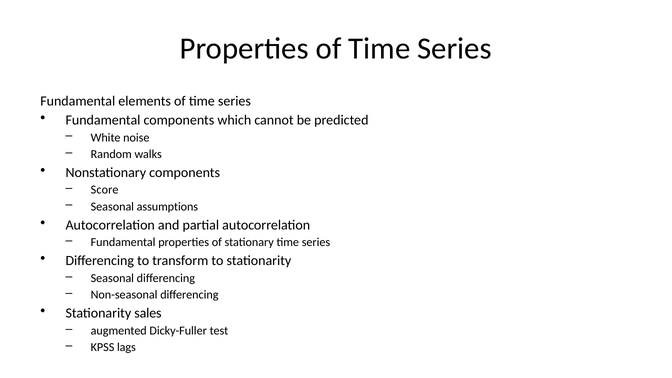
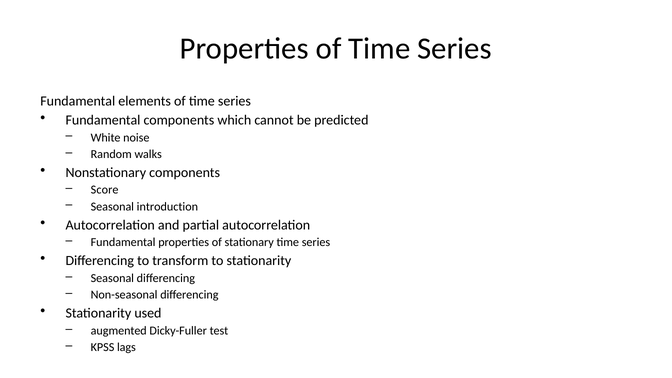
assumptions: assumptions -> introduction
sales: sales -> used
